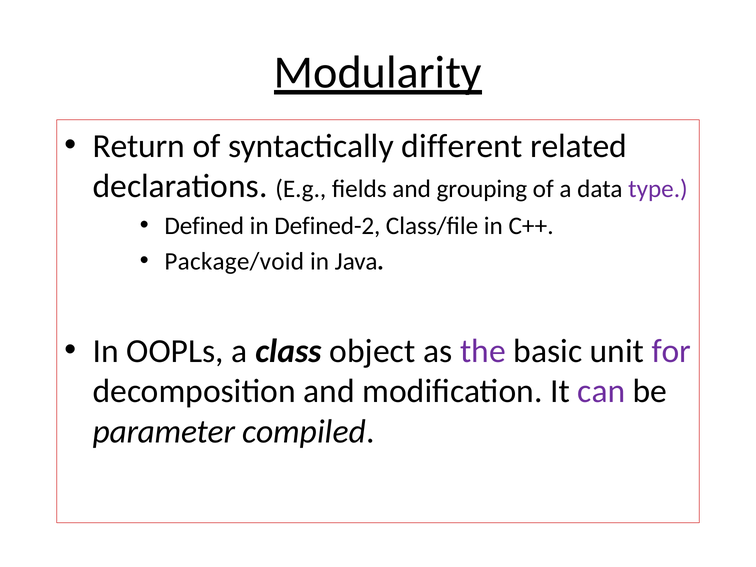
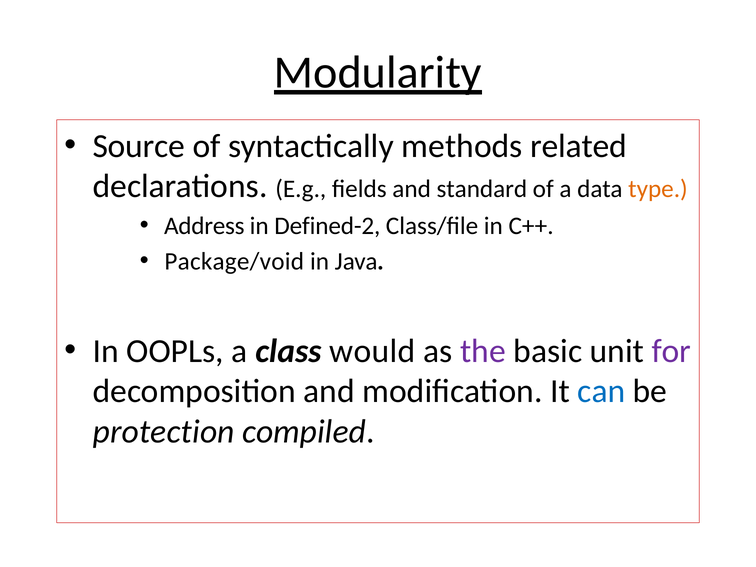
Return: Return -> Source
different: different -> methods
grouping: grouping -> standard
type colour: purple -> orange
Defined: Defined -> Address
object: object -> would
can colour: purple -> blue
parameter: parameter -> protection
